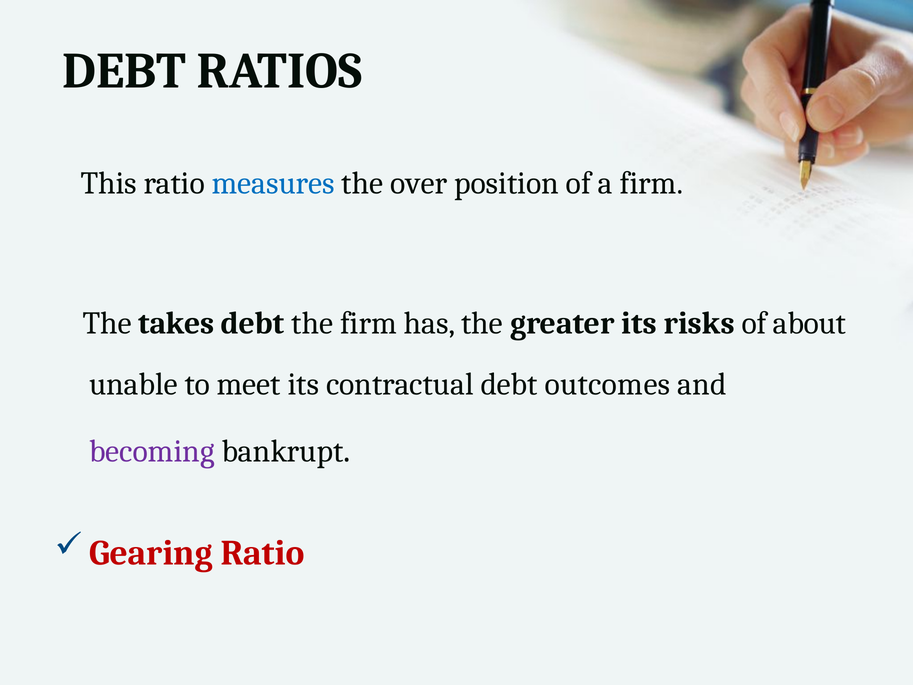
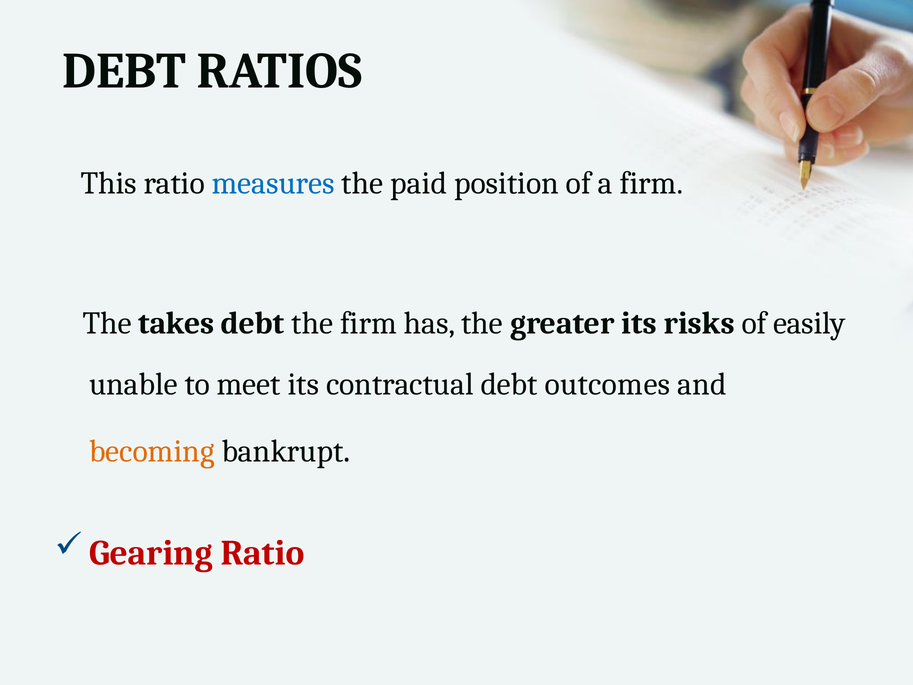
over: over -> paid
about: about -> easily
becoming colour: purple -> orange
